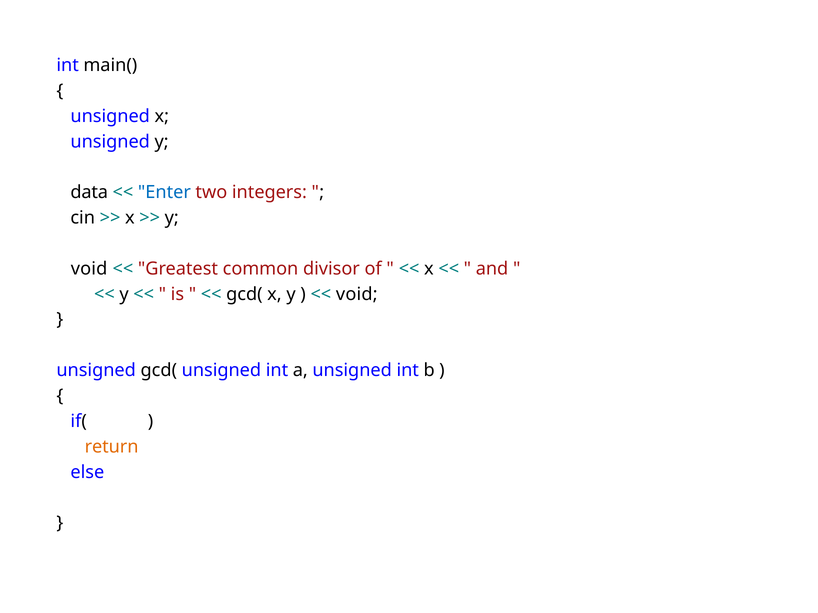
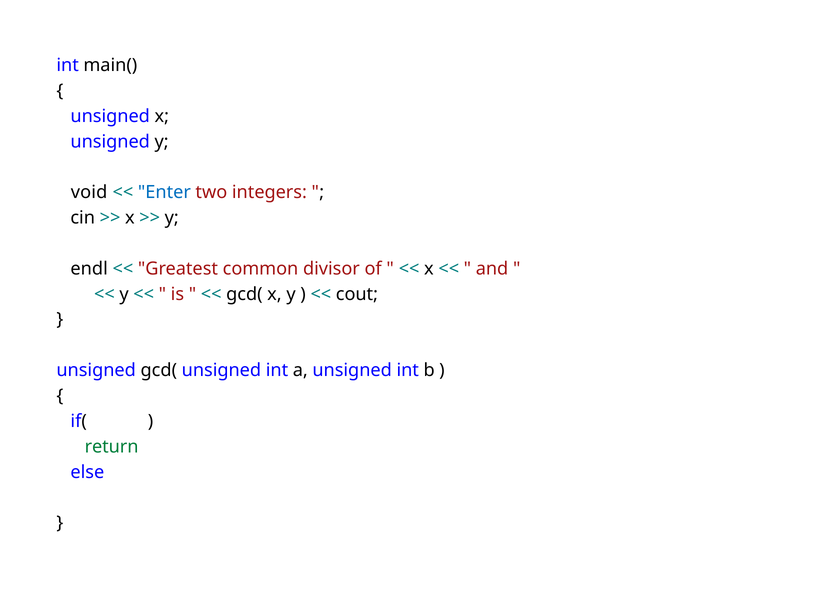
data: data -> void
void at (89, 269): void -> endl
void at (357, 294): void -> cout
return at (112, 447) colour: orange -> green
